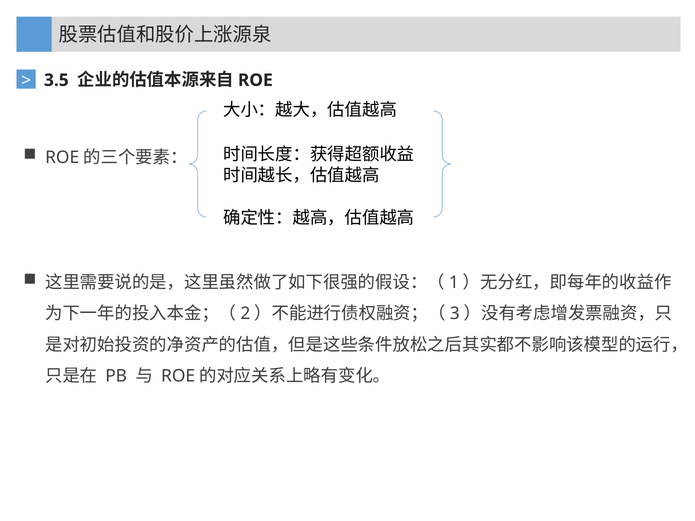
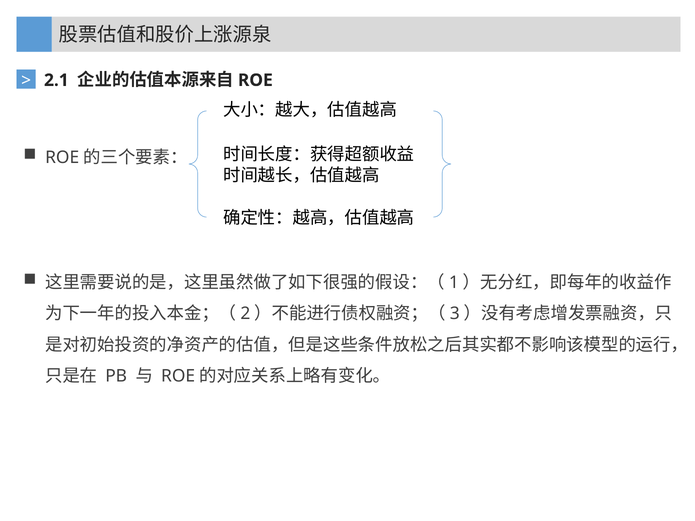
3.5: 3.5 -> 2.1
